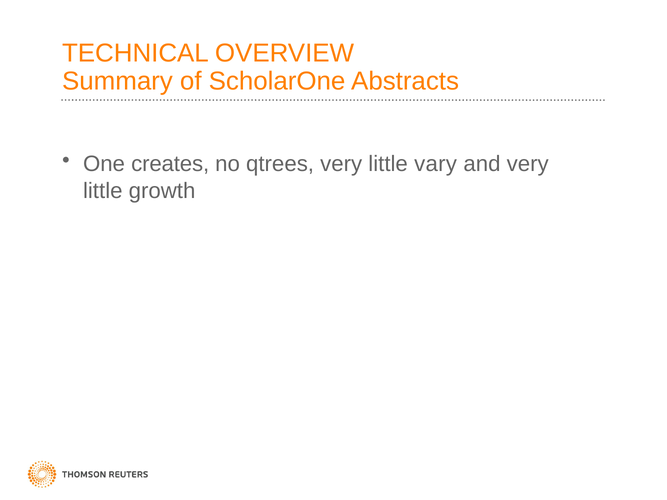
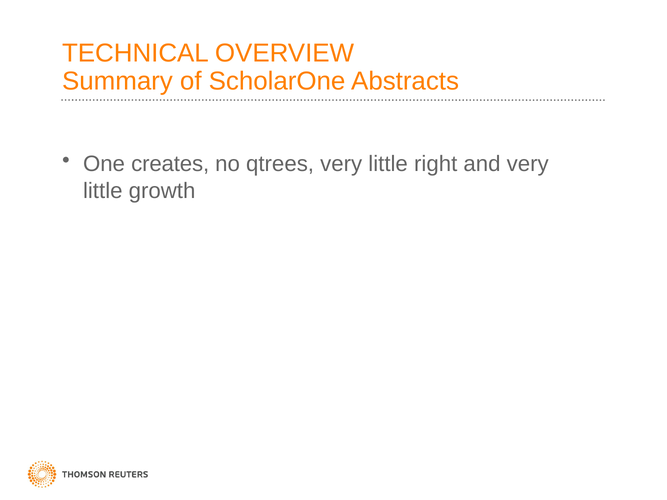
vary: vary -> right
